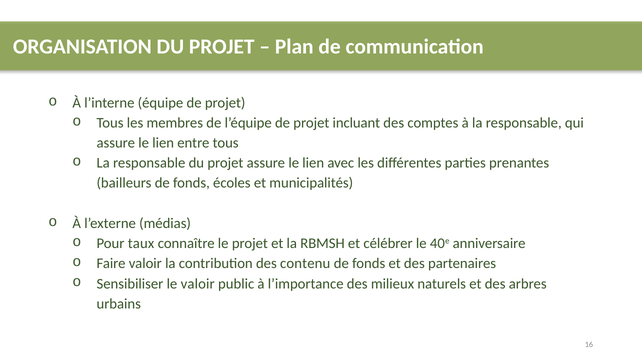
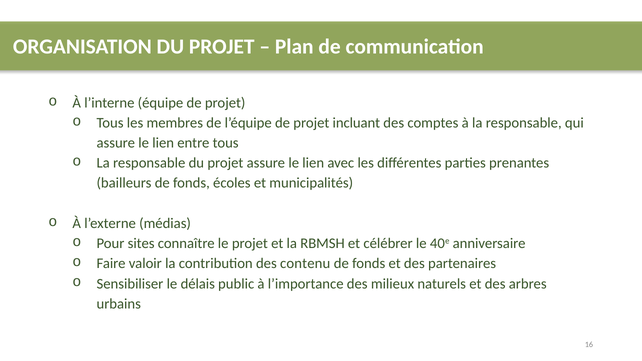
taux: taux -> sites
le valoir: valoir -> délais
